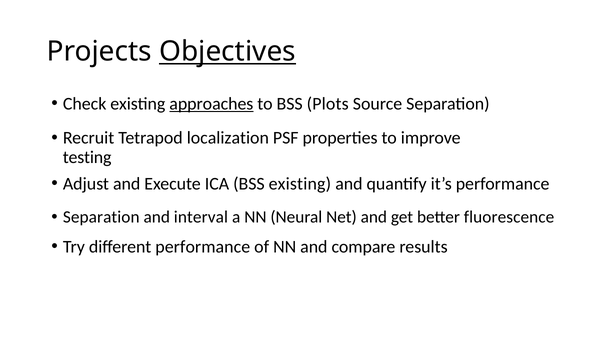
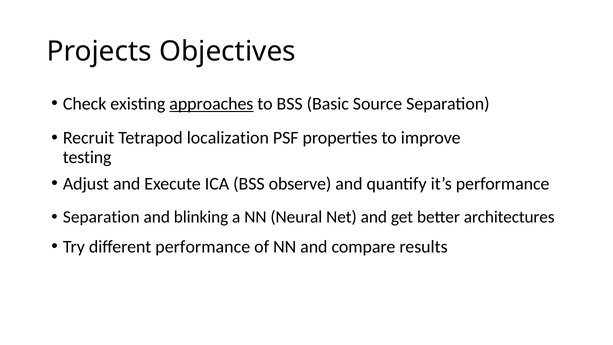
Objectives underline: present -> none
Plots: Plots -> Basic
BSS existing: existing -> observe
interval: interval -> blinking
fluorescence: fluorescence -> architectures
